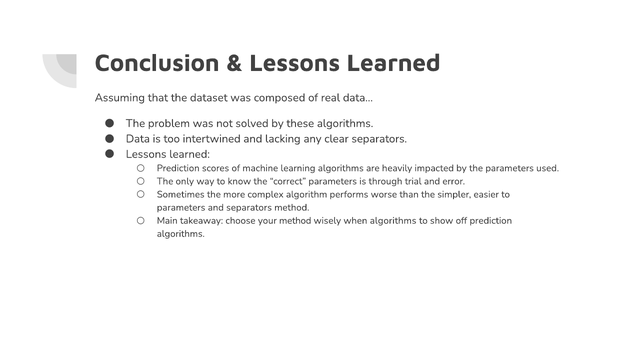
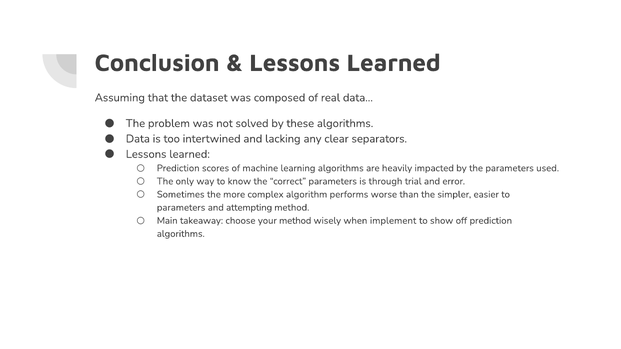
and separators: separators -> attempting
when algorithms: algorithms -> implement
